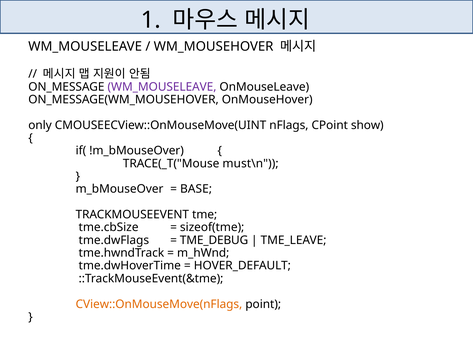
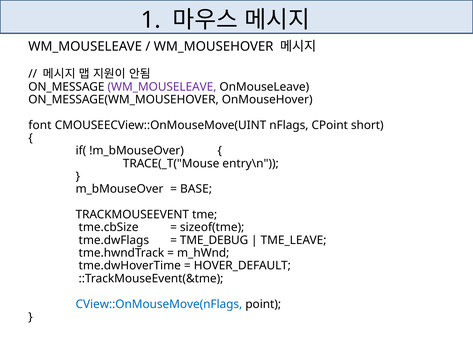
only: only -> font
show: show -> short
must\n: must\n -> entry\n
CView::OnMouseMove(nFlags colour: orange -> blue
